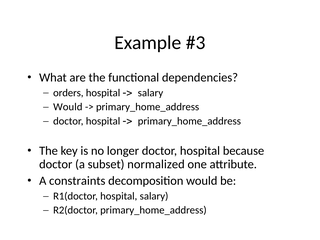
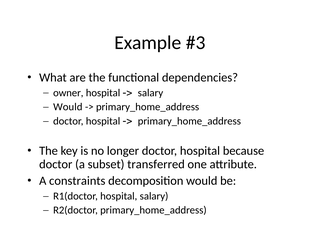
orders: orders -> owner
normalized: normalized -> transferred
